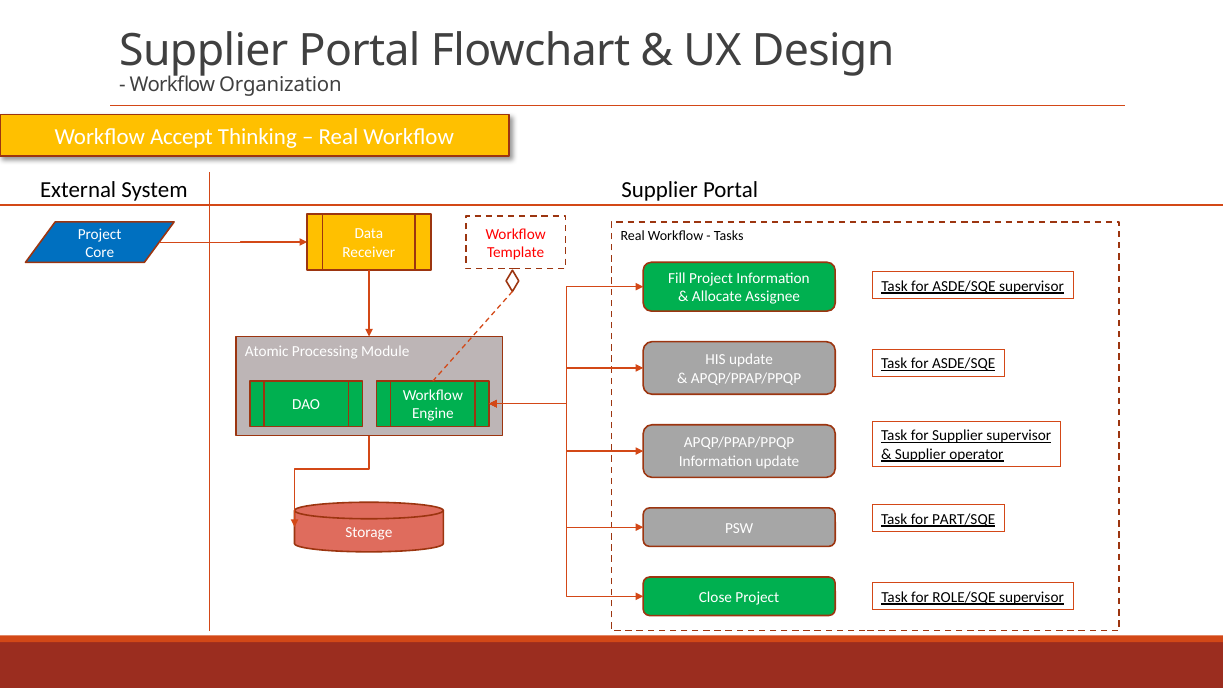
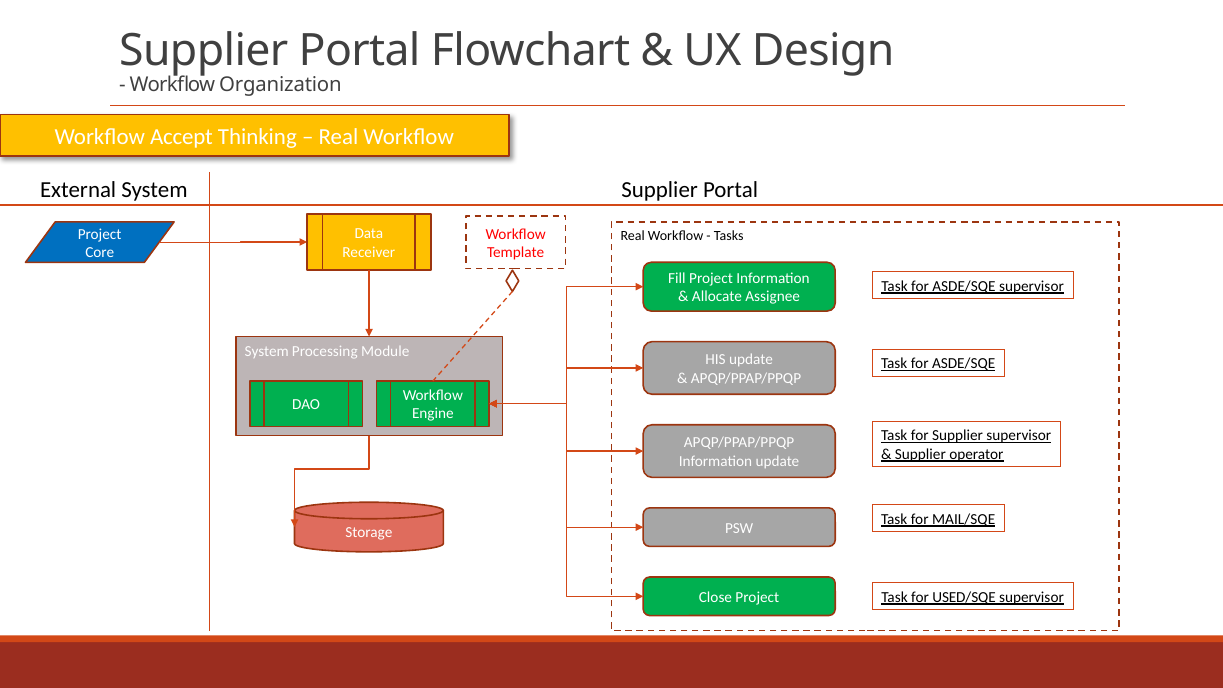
Atomic at (267, 351): Atomic -> System
PART/SQE: PART/SQE -> MAIL/SQE
ROLE/SQE: ROLE/SQE -> USED/SQE
